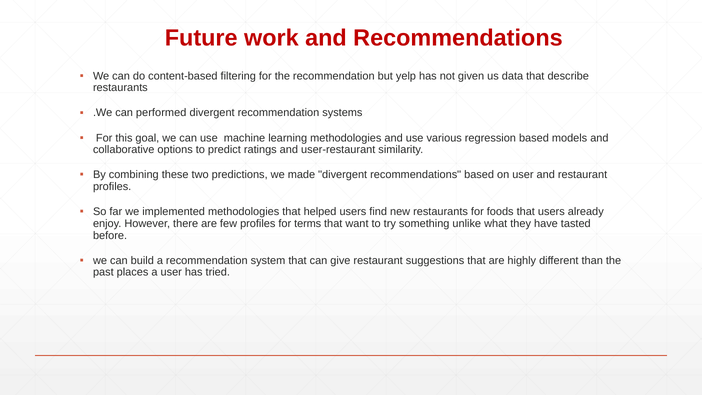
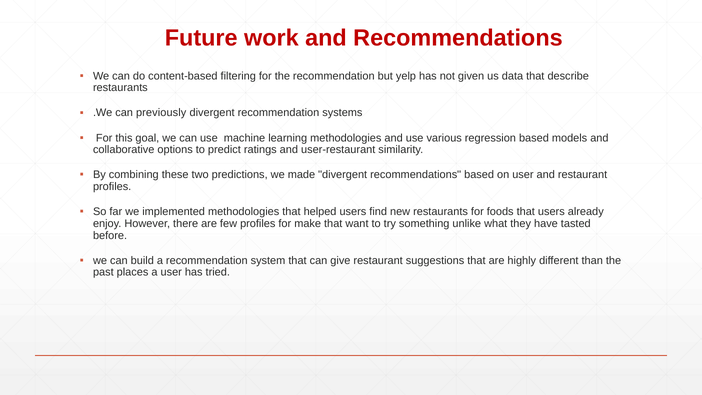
performed: performed -> previously
terms: terms -> make
